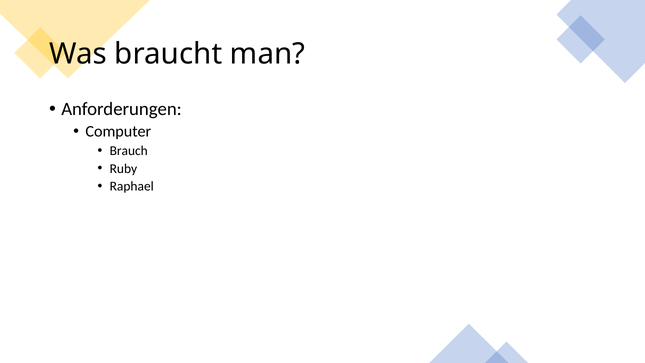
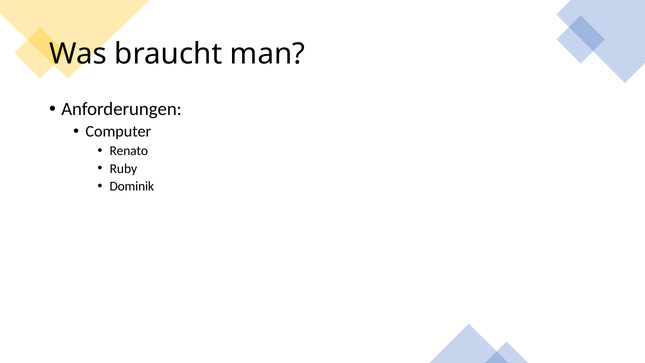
Brauch: Brauch -> Renato
Raphael: Raphael -> Dominik
